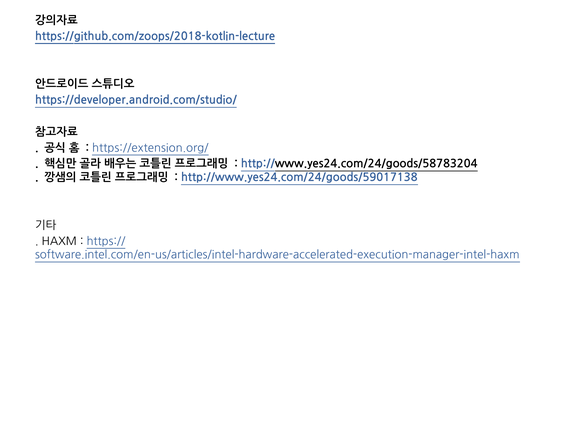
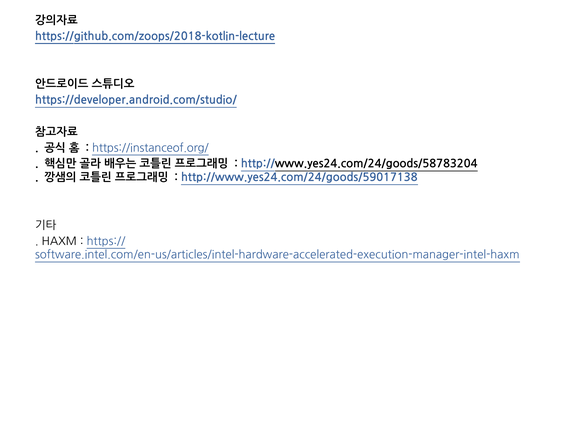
https://extension.org/: https://extension.org/ -> https://instanceof.org/
